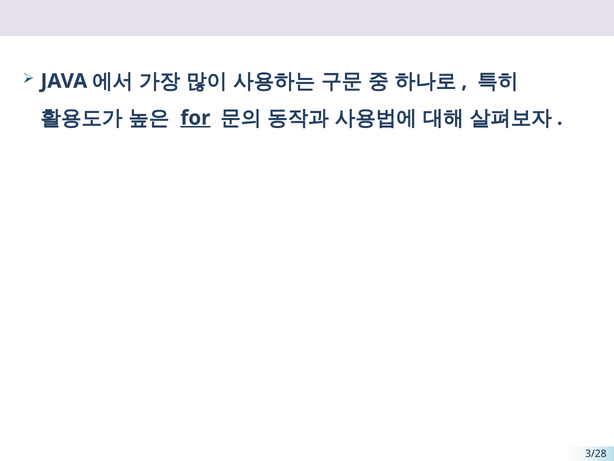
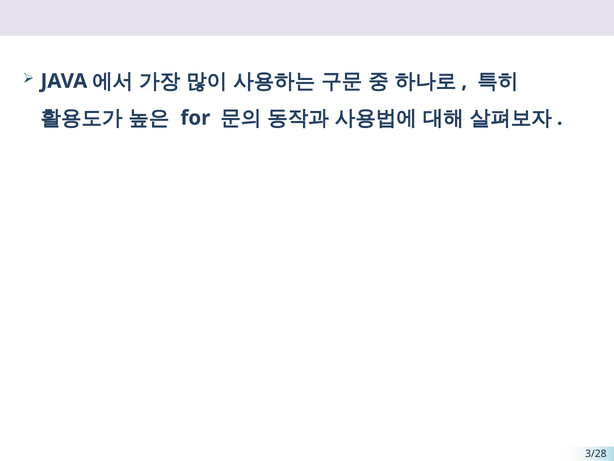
for underline: present -> none
